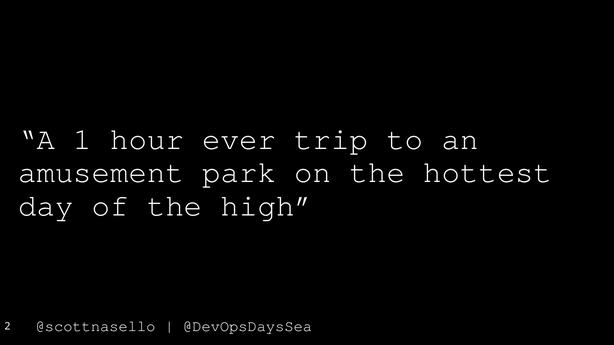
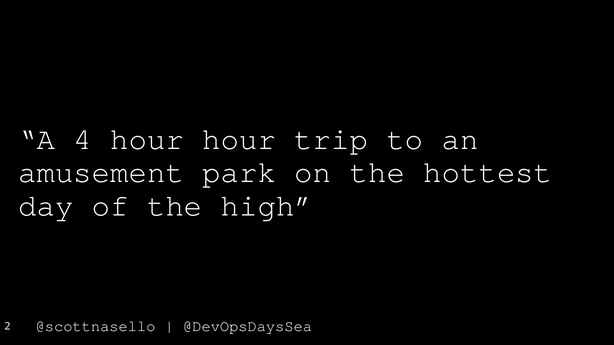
1: 1 -> 4
hour ever: ever -> hour
